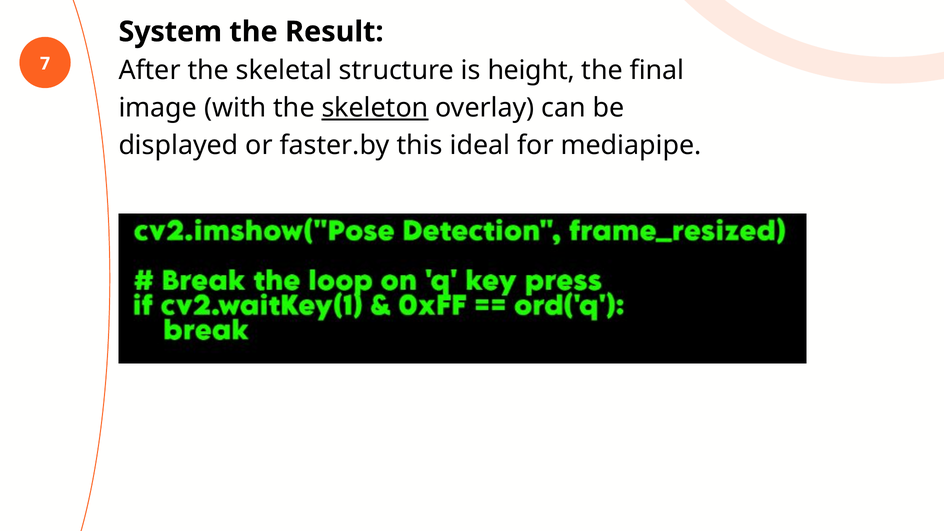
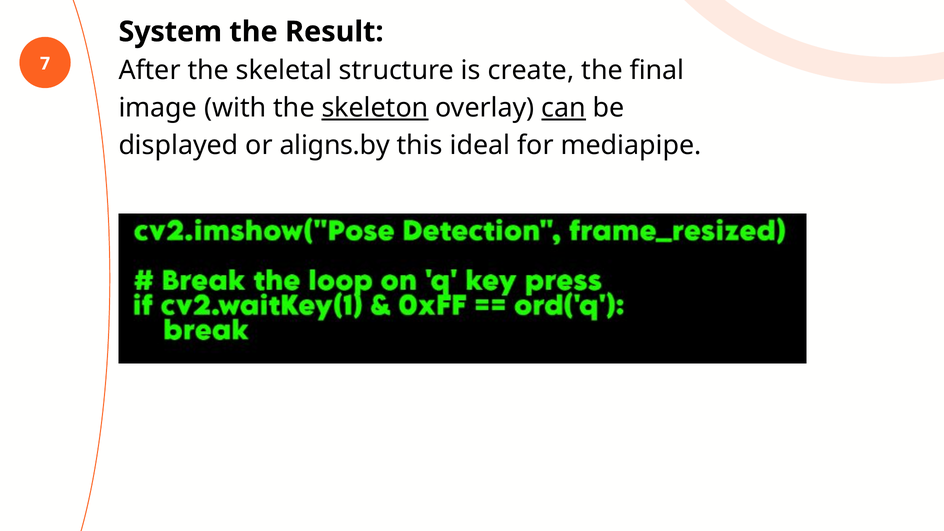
height: height -> create
can underline: none -> present
faster.by: faster.by -> aligns.by
